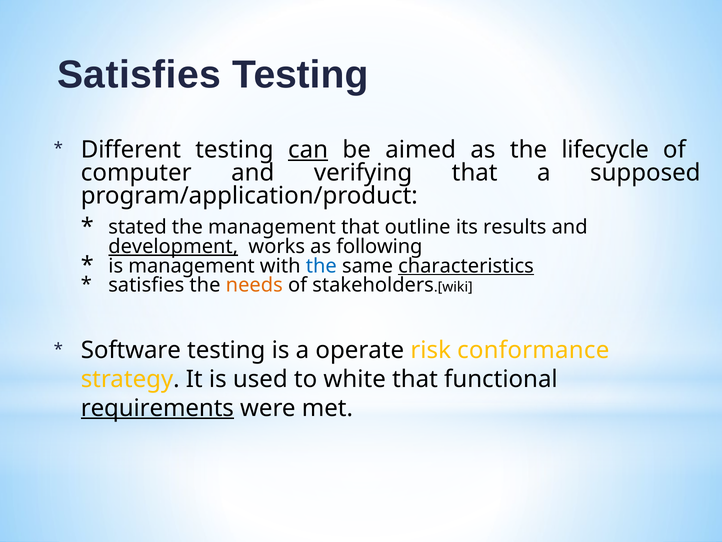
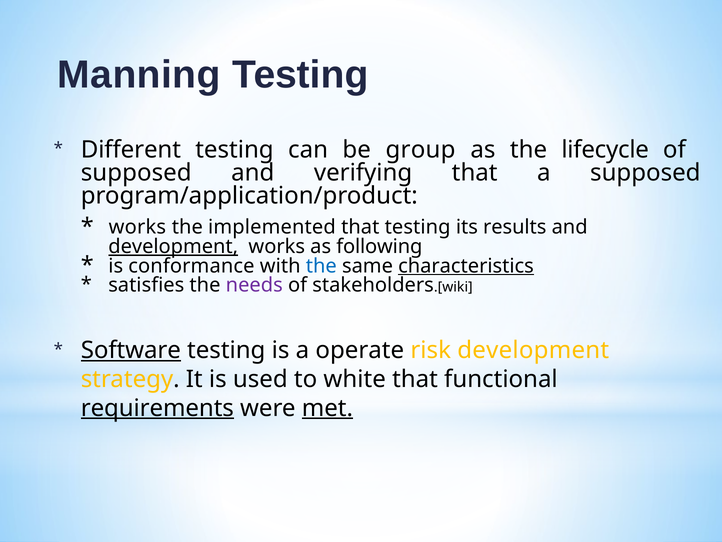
Satisfies at (139, 75): Satisfies -> Manning
can underline: present -> none
aimed: aimed -> group
computer at (136, 173): computer -> supposed
stated at (138, 227): stated -> works
the management: management -> implemented
that outline: outline -> testing
is management: management -> conformance
needs colour: orange -> purple
Software underline: none -> present
risk conformance: conformance -> development
met underline: none -> present
